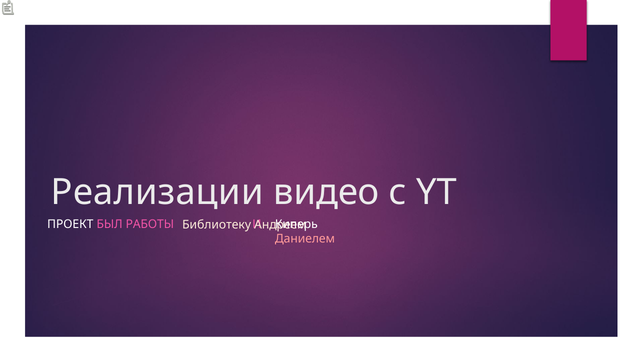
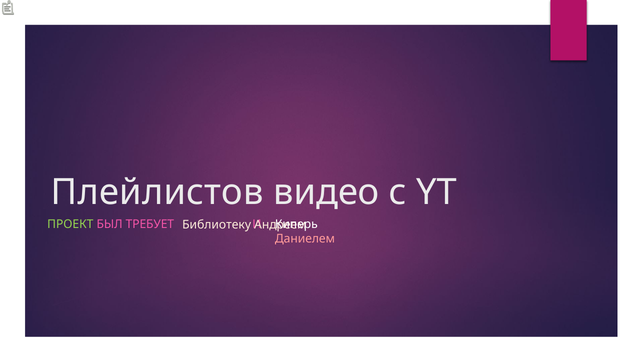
Реализации: Реализации -> Плейлистов
ПРОЕКТ colour: white -> light green
РАБОТЫ: РАБОТЫ -> ТРЕБУЕТ
